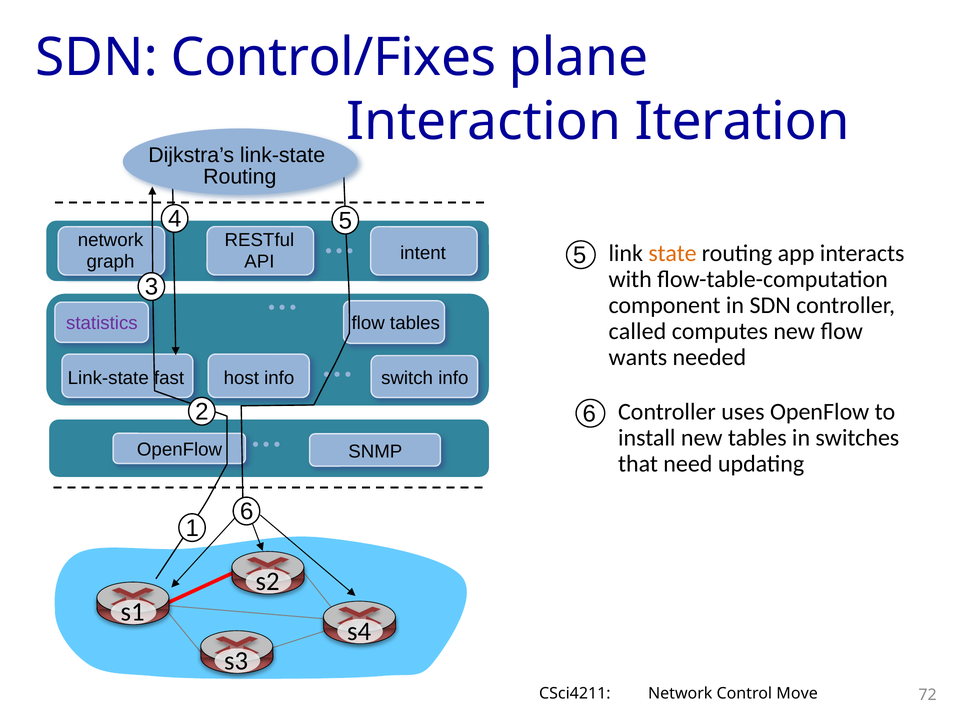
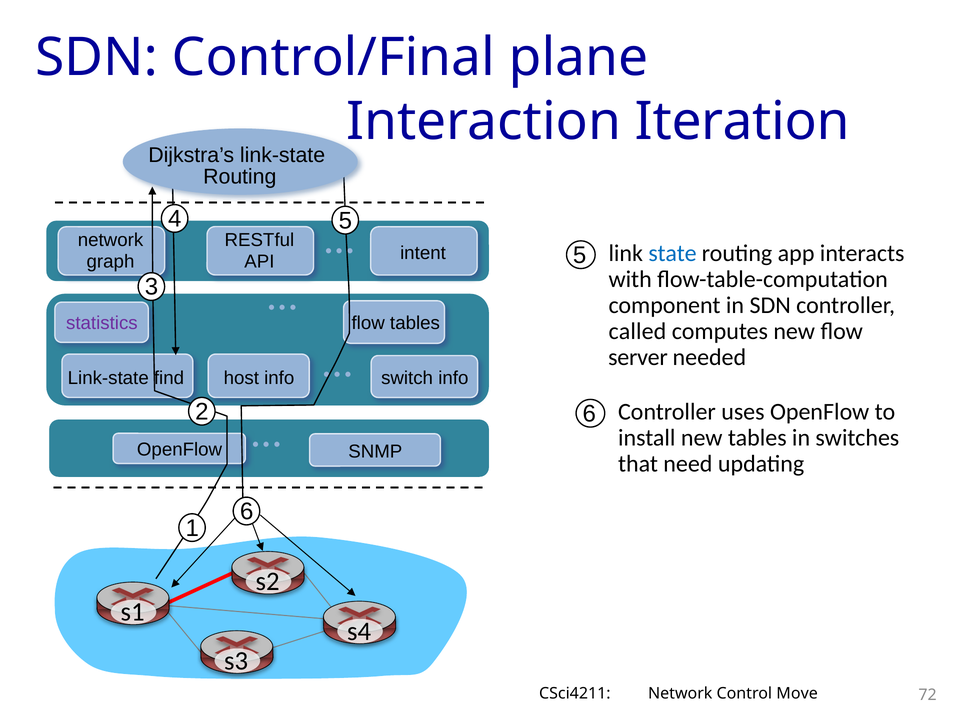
Control/Fixes: Control/Fixes -> Control/Final
state colour: orange -> blue
wants: wants -> server
fast: fast -> find
